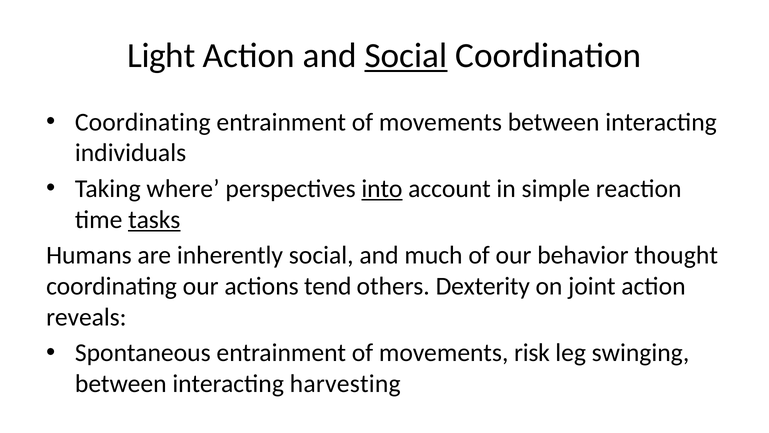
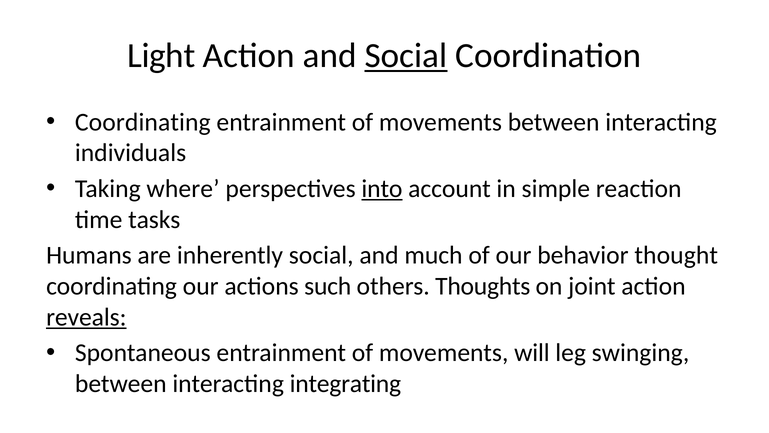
tasks at (154, 219) underline: present -> none
tend: tend -> such
Dexterity: Dexterity -> Thoughts
reveals underline: none -> present
risk: risk -> will
harvesting: harvesting -> integrating
